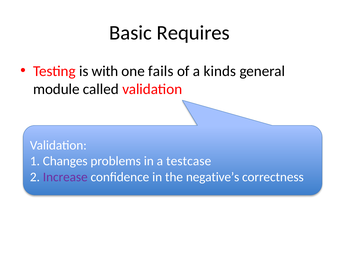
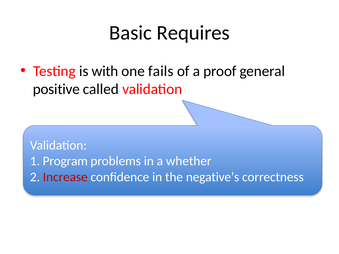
kinds: kinds -> proof
module: module -> positive
Changes: Changes -> Program
testcase: testcase -> whether
Increase colour: purple -> red
